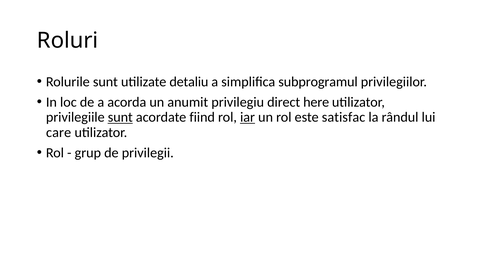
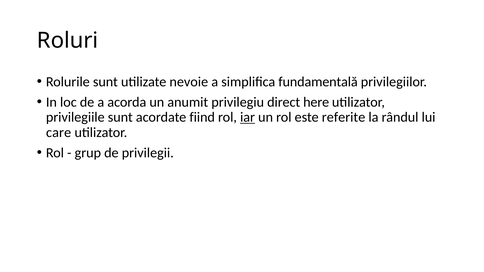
detaliu: detaliu -> nevoie
subprogramul: subprogramul -> fundamentală
sunt at (120, 117) underline: present -> none
satisfac: satisfac -> referite
